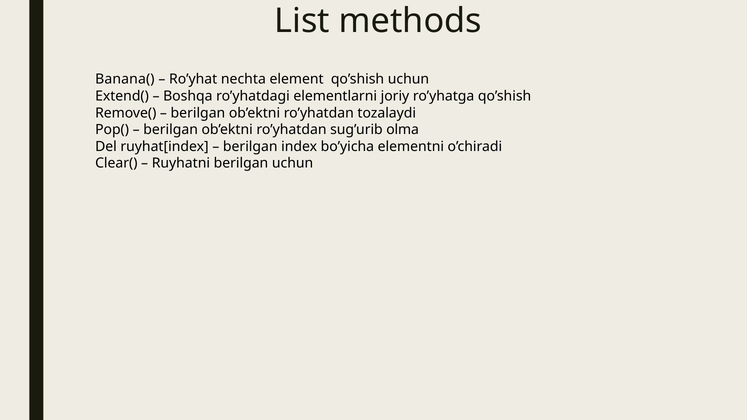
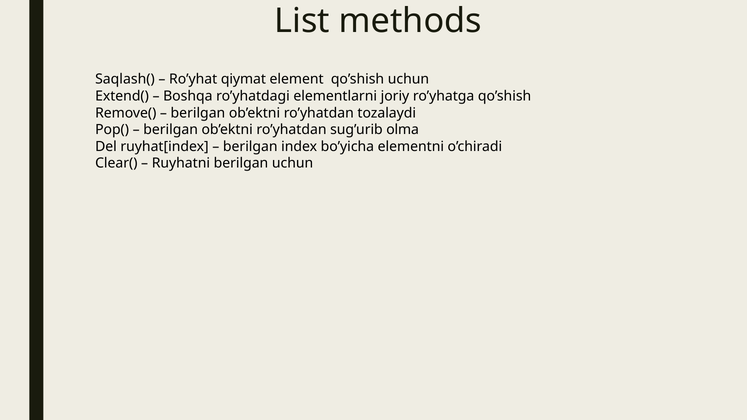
Banana(: Banana( -> Saqlash(
nechta: nechta -> qiymat
